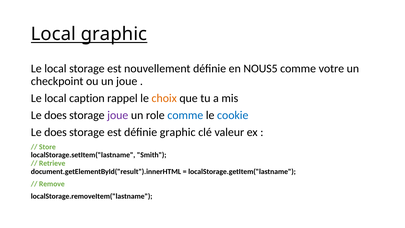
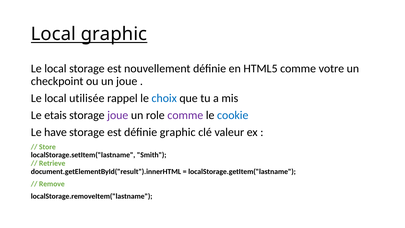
NOUS5: NOUS5 -> HTML5
caption: caption -> utilisée
choix colour: orange -> blue
does at (55, 115): does -> etais
comme at (185, 115) colour: blue -> purple
does at (55, 132): does -> have
